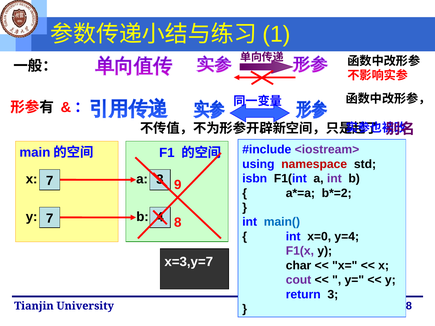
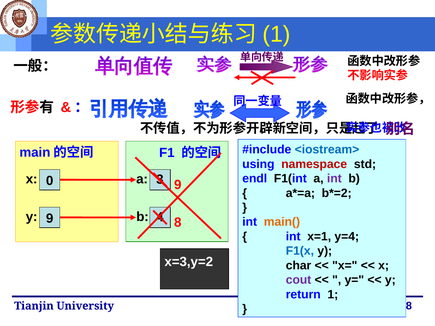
<iostream> colour: purple -> blue
x 7: 7 -> 0
isbn: isbn -> endl
y 7: 7 -> 9
main( colour: blue -> orange
x=0: x=0 -> x=1
F1(x colour: purple -> blue
x=3,y=7: x=3,y=7 -> x=3,y=2
return 3: 3 -> 1
